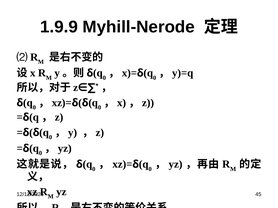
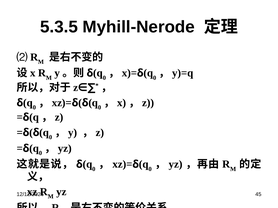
1.9.9: 1.9.9 -> 5.3.5
